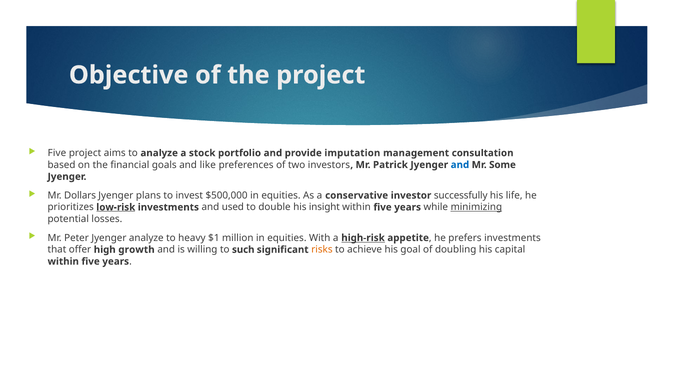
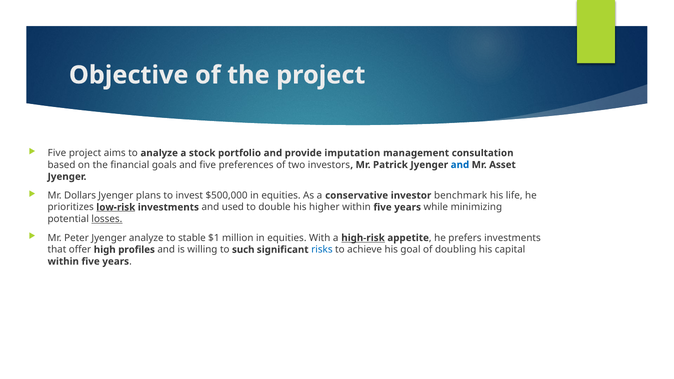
and like: like -> five
Some: Some -> Asset
successfully: successfully -> benchmark
insight: insight -> higher
minimizing underline: present -> none
losses underline: none -> present
heavy: heavy -> stable
growth: growth -> profiles
risks colour: orange -> blue
